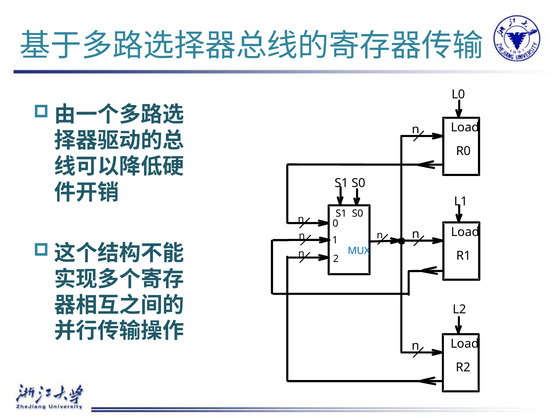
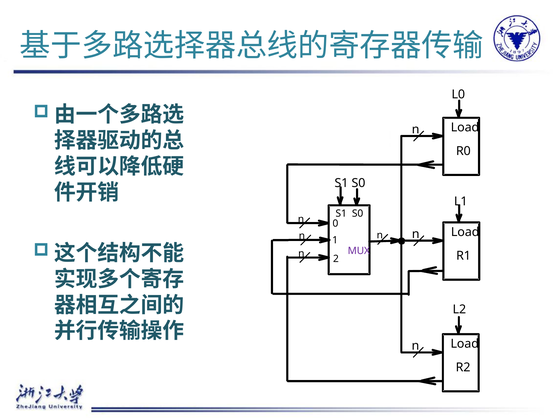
MUX colour: blue -> purple
